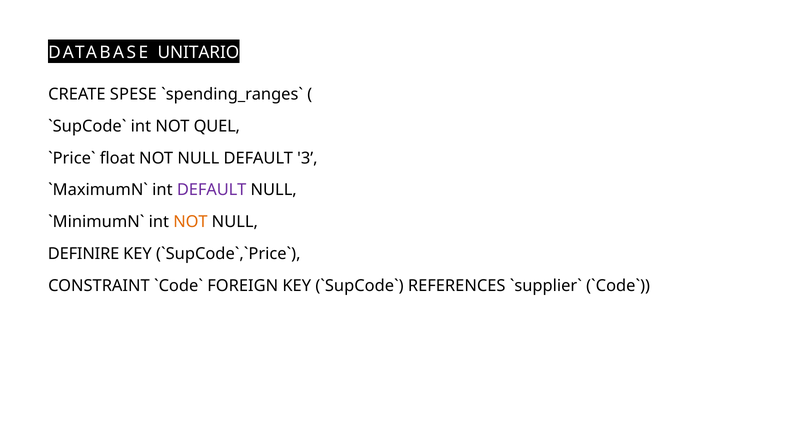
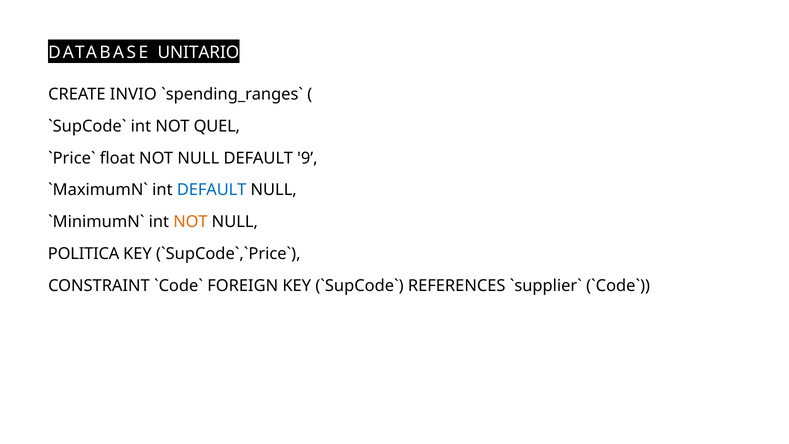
SPESE: SPESE -> INVIO
3: 3 -> 9
DEFAULT at (212, 190) colour: purple -> blue
DEFINIRE: DEFINIRE -> POLITICA
